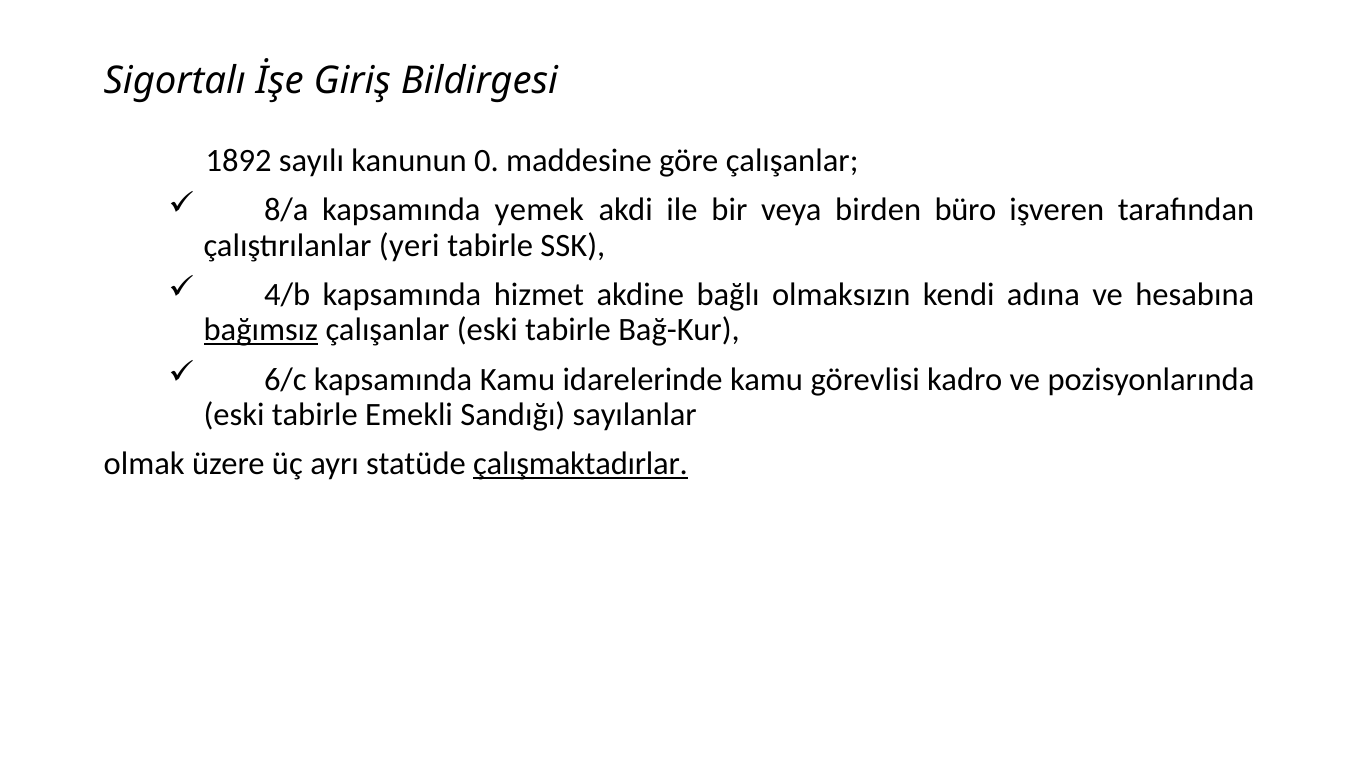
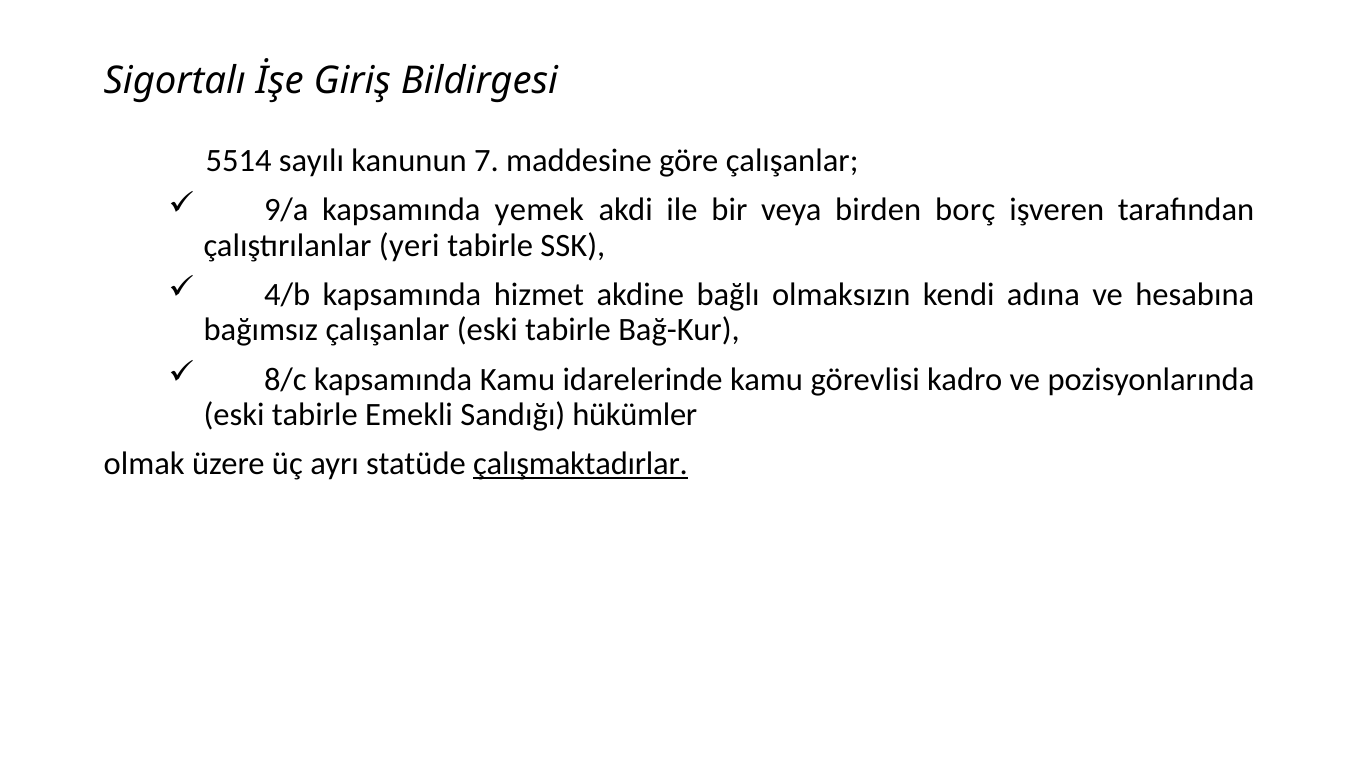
1892: 1892 -> 5514
0: 0 -> 7
8/a: 8/a -> 9/a
büro: büro -> borç
bağımsız underline: present -> none
6/c: 6/c -> 8/c
sayılanlar: sayılanlar -> hükümler
